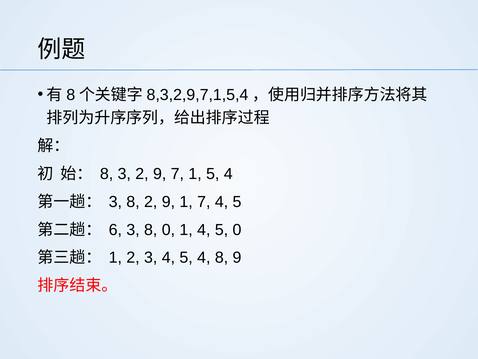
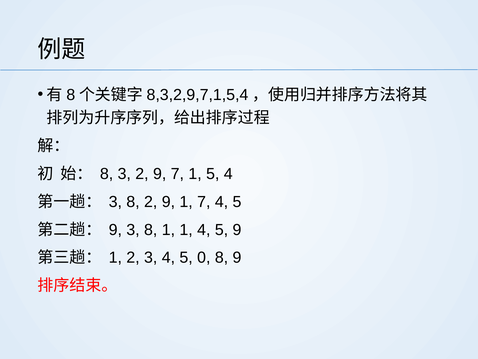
6 at (115, 229): 6 -> 9
8 0: 0 -> 1
5 0: 0 -> 9
4 5 4: 4 -> 0
